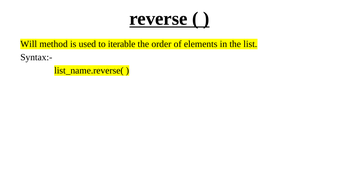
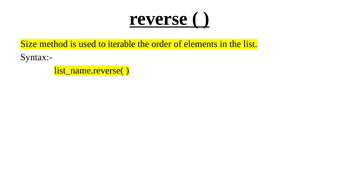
Will: Will -> Size
